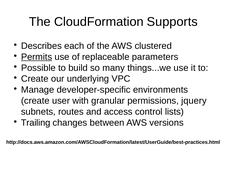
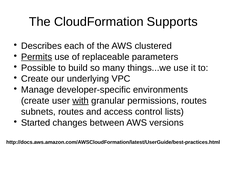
with underline: none -> present
permissions jquery: jquery -> routes
Trailing: Trailing -> Started
